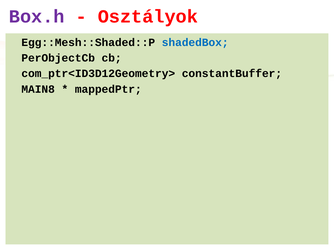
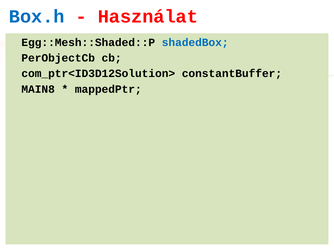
Box.h colour: purple -> blue
Osztályok: Osztályok -> Használat
com_ptr<ID3D12Geometry>: com_ptr<ID3D12Geometry> -> com_ptr<ID3D12Solution>
